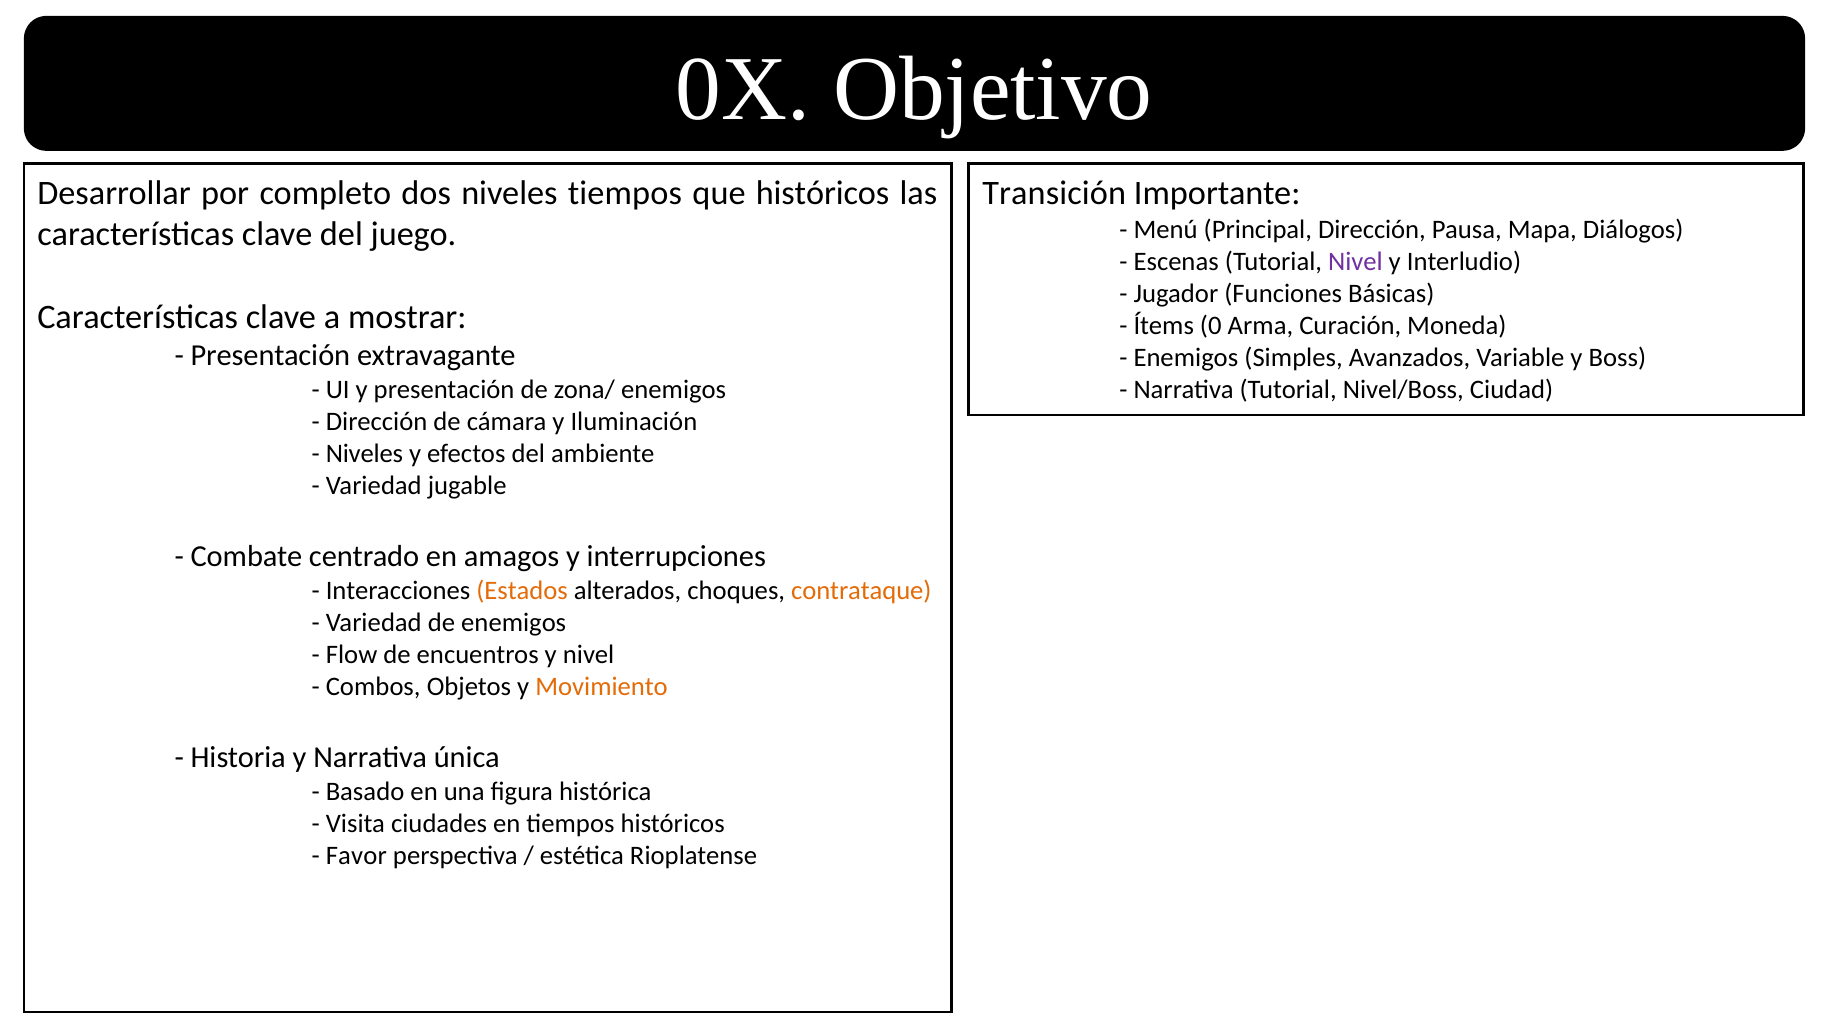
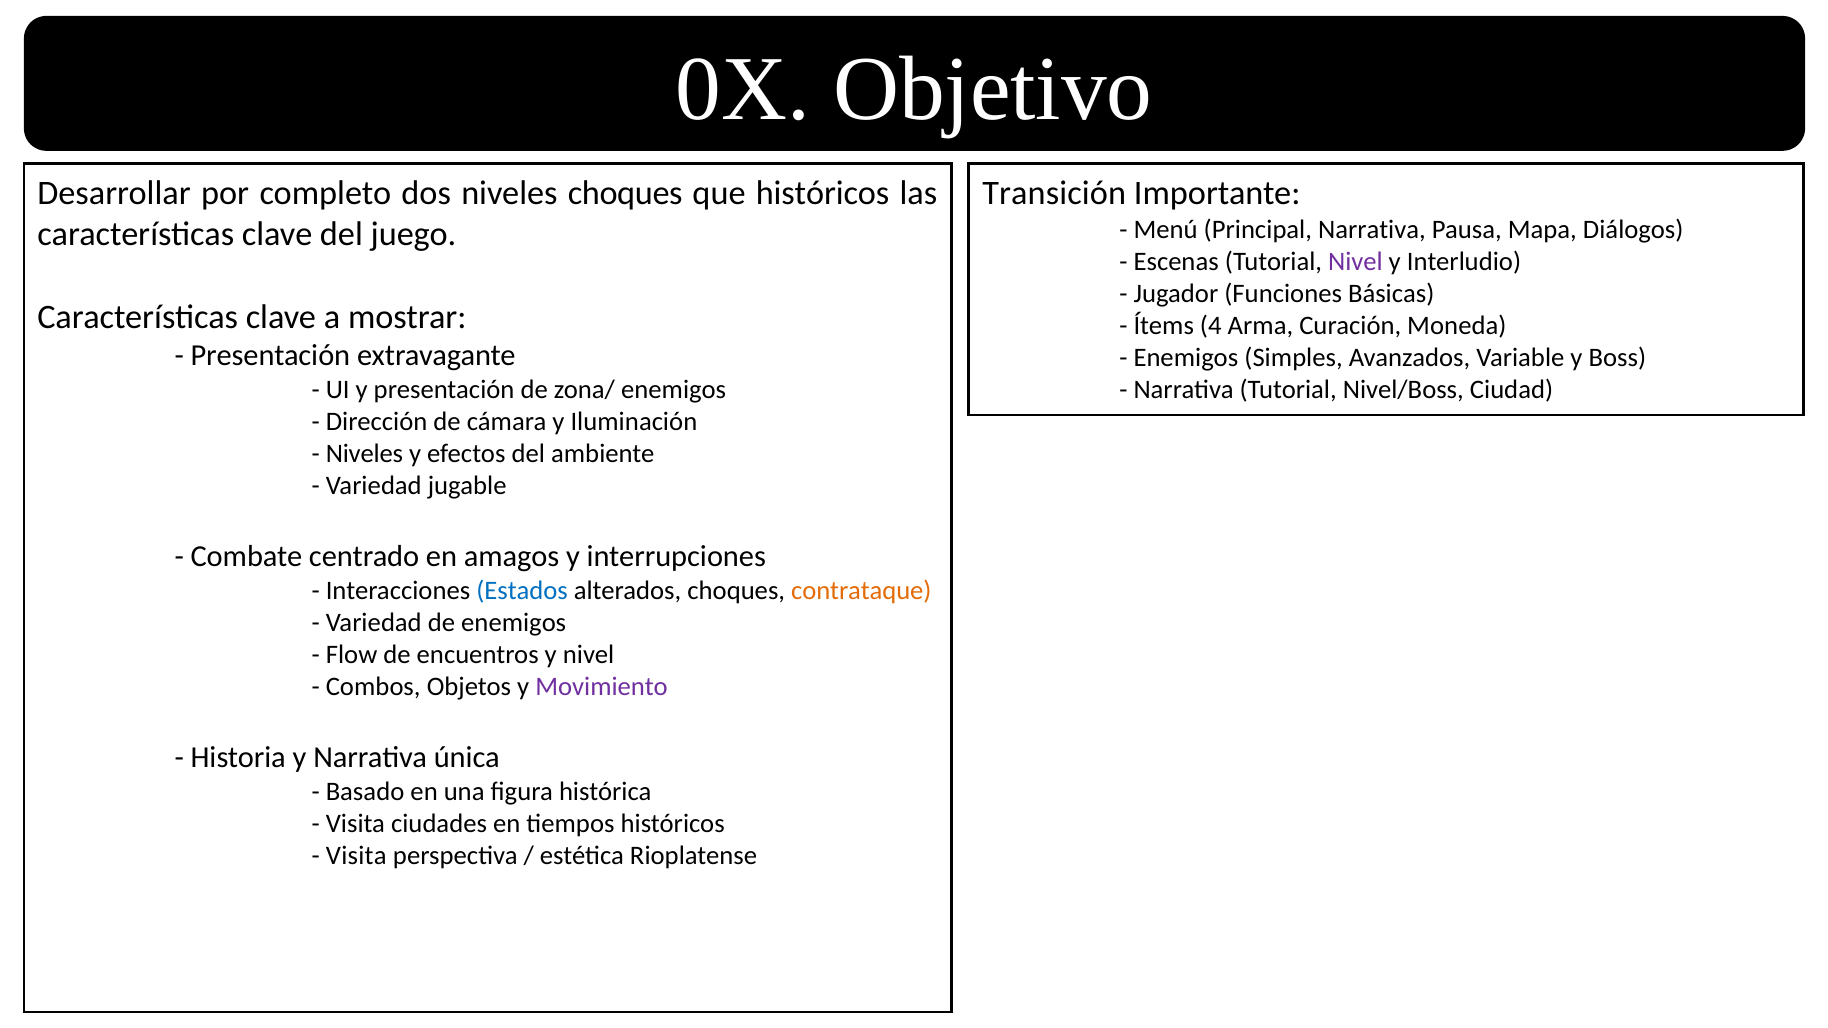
niveles tiempos: tiempos -> choques
Principal Dirección: Dirección -> Narrativa
0: 0 -> 4
Estados colour: orange -> blue
Movimiento colour: orange -> purple
Favor at (356, 856): Favor -> Visita
